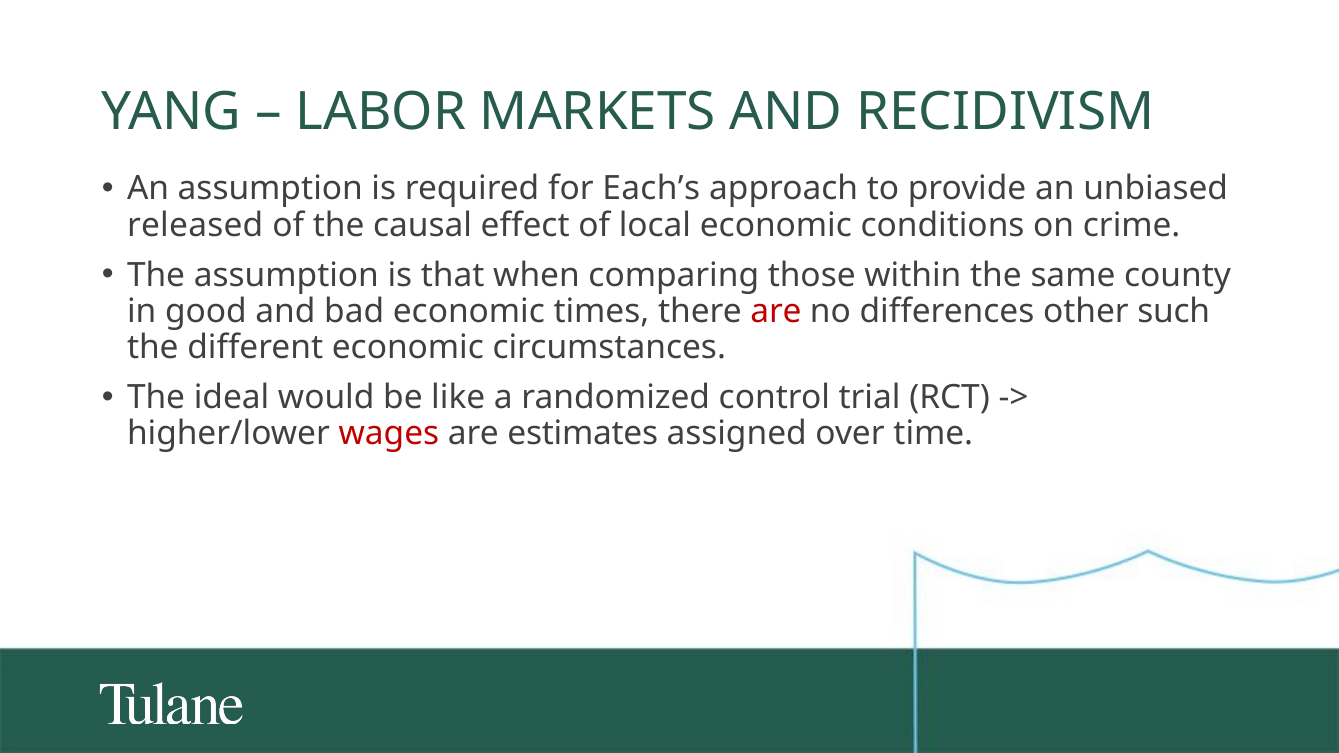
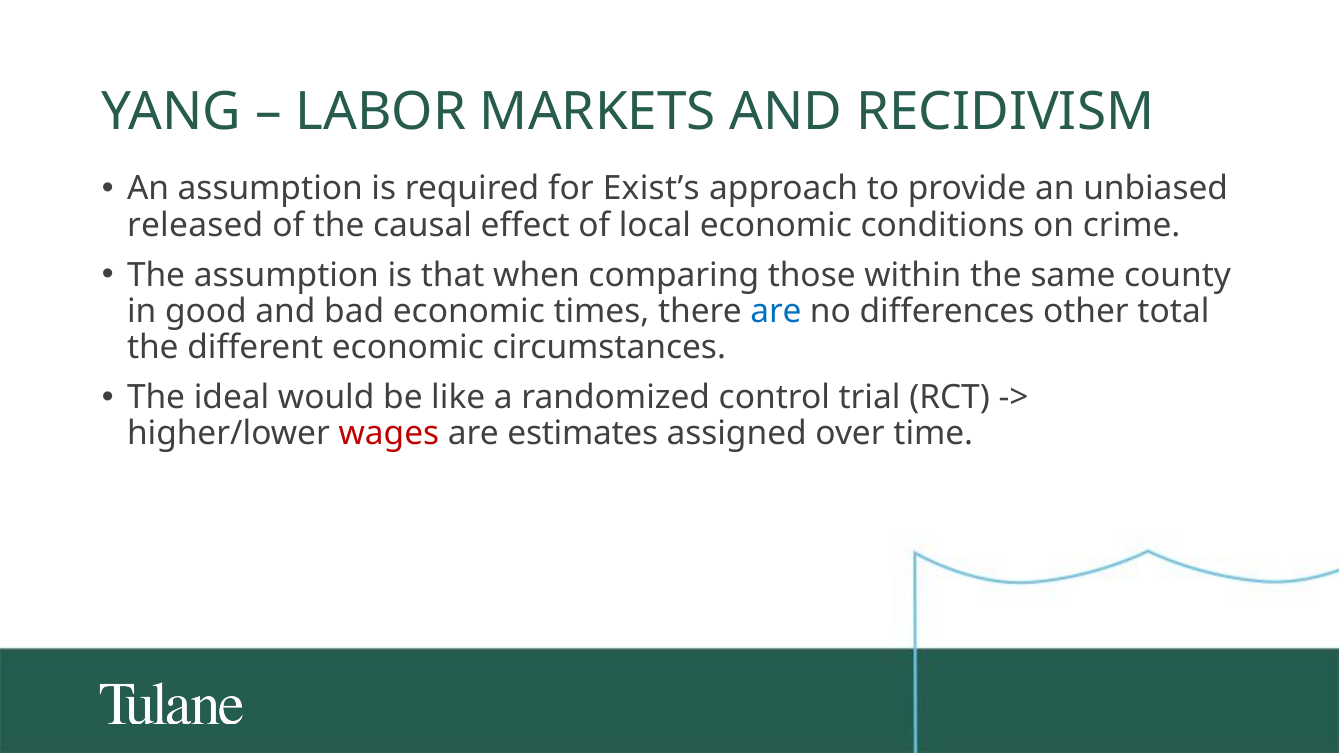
Each’s: Each’s -> Exist’s
are at (776, 311) colour: red -> blue
such: such -> total
